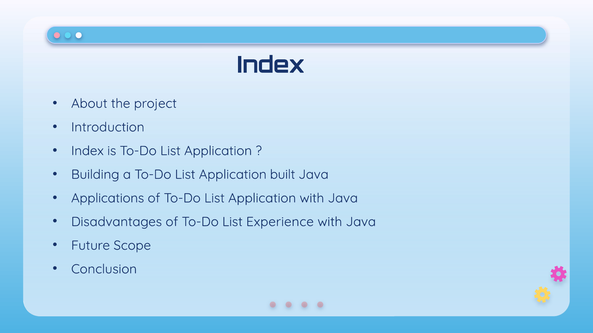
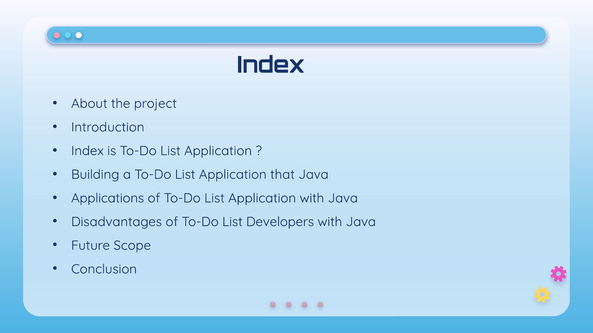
built: built -> that
Experience: Experience -> Developers
